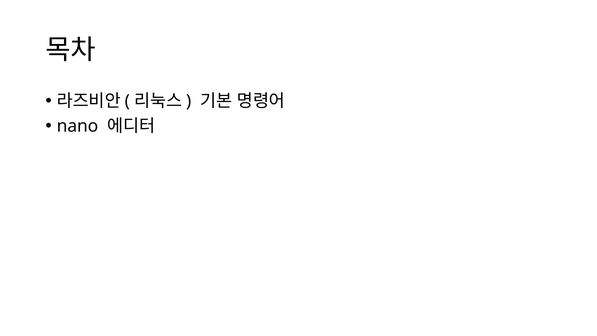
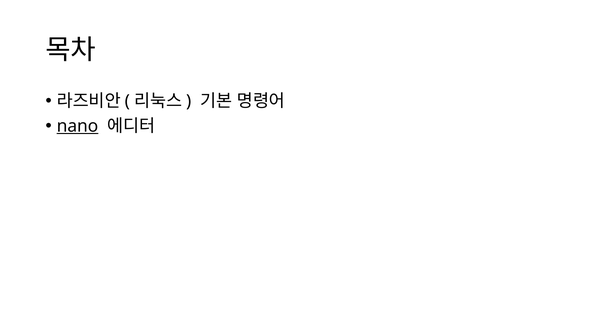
nano underline: none -> present
